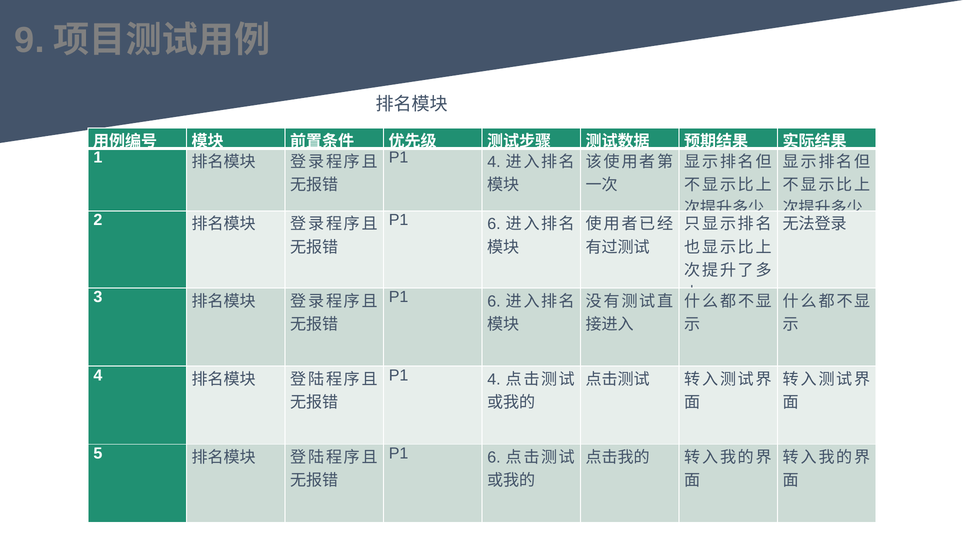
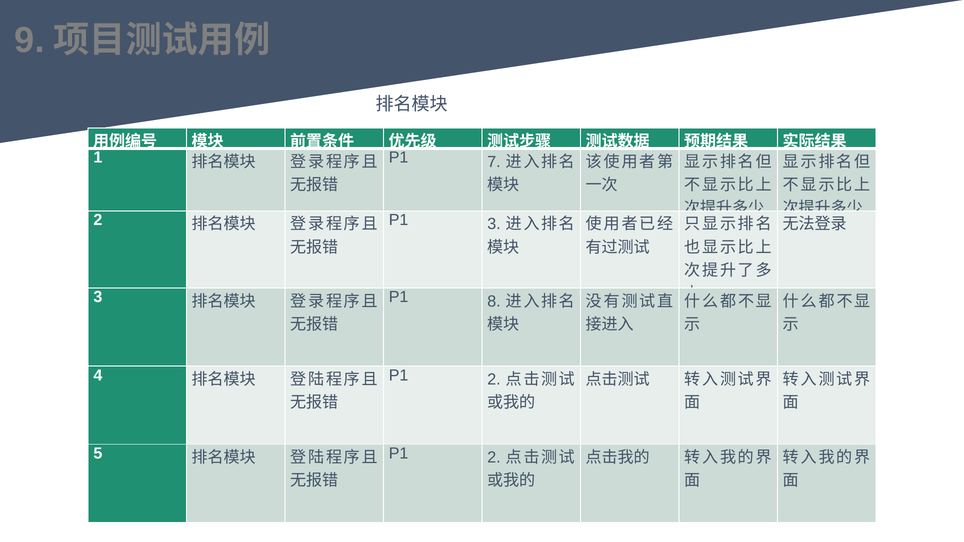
4 at (494, 162): 4 -> 7
6 at (494, 224): 6 -> 3
6 at (494, 301): 6 -> 8
4 at (494, 380): 4 -> 2
6 at (494, 458): 6 -> 2
